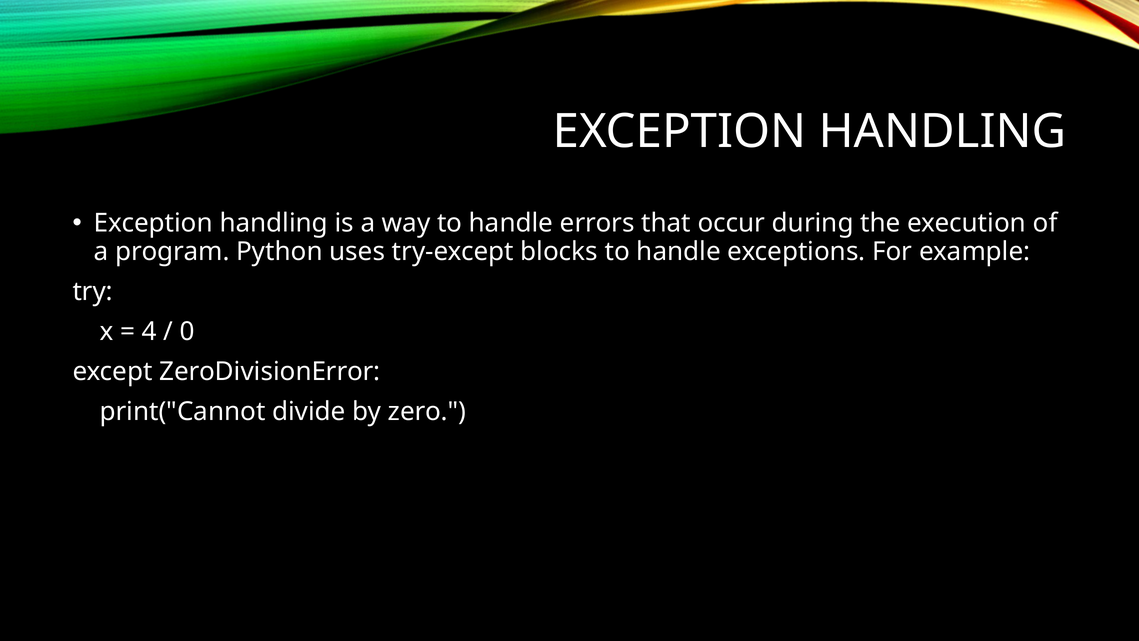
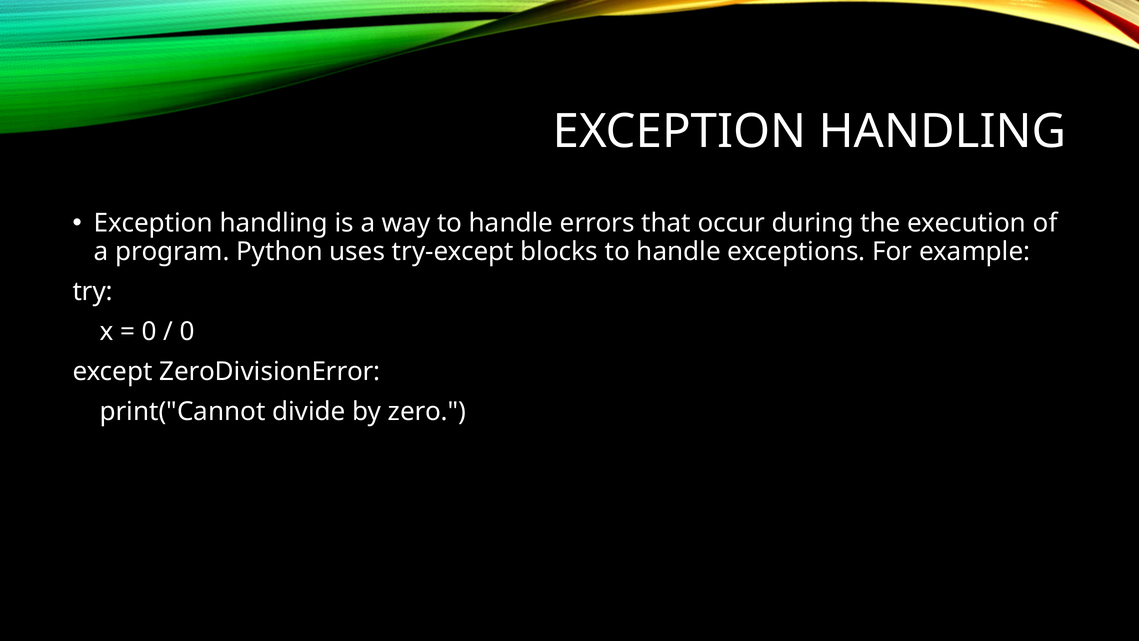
4 at (149, 332): 4 -> 0
